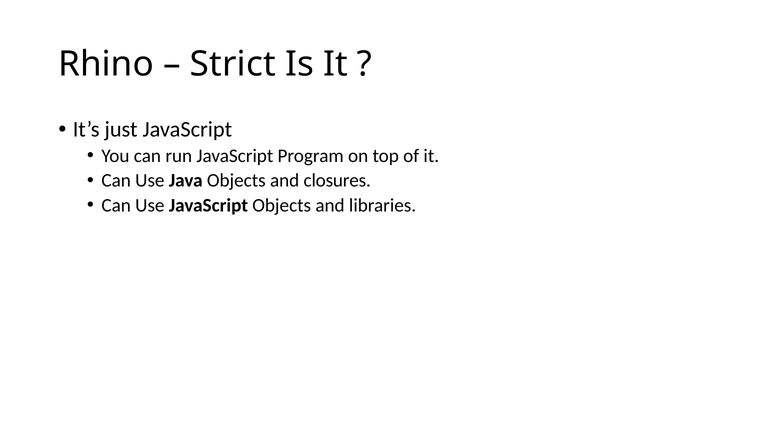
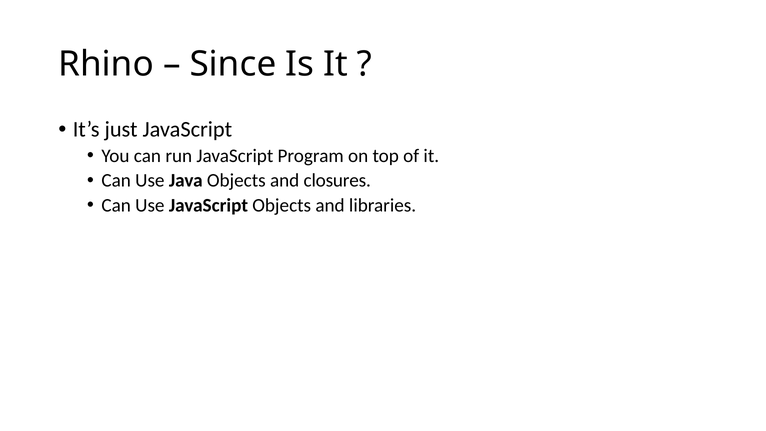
Strict: Strict -> Since
